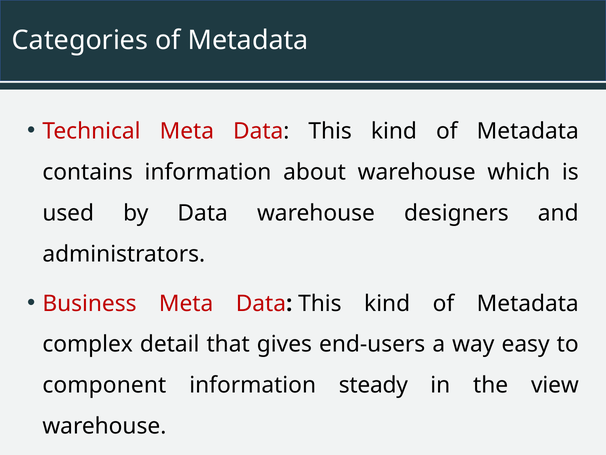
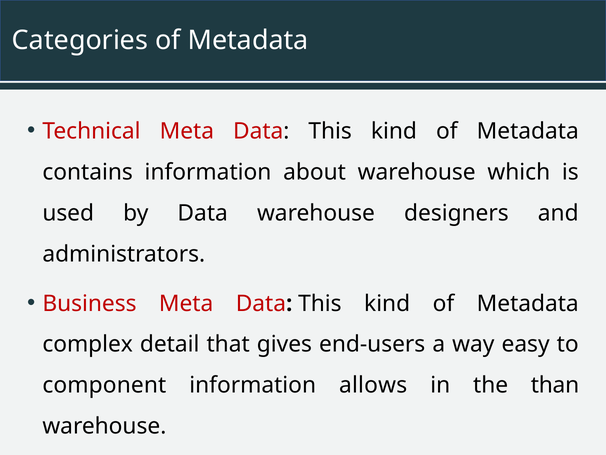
steady: steady -> allows
view: view -> than
